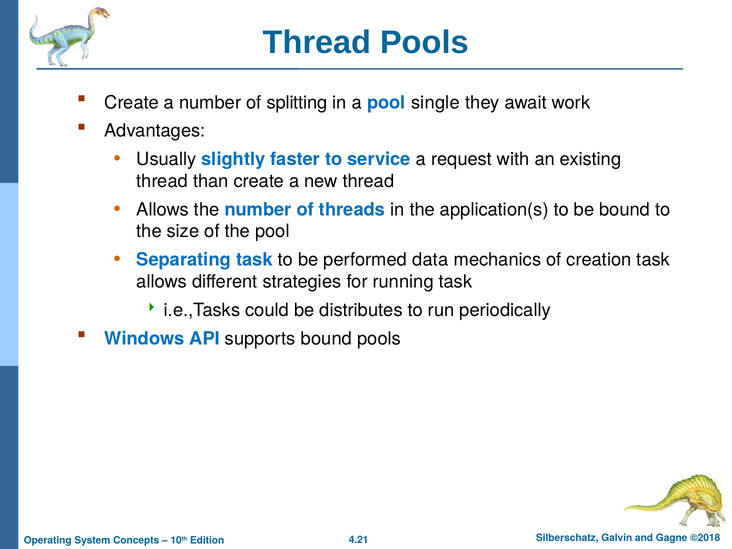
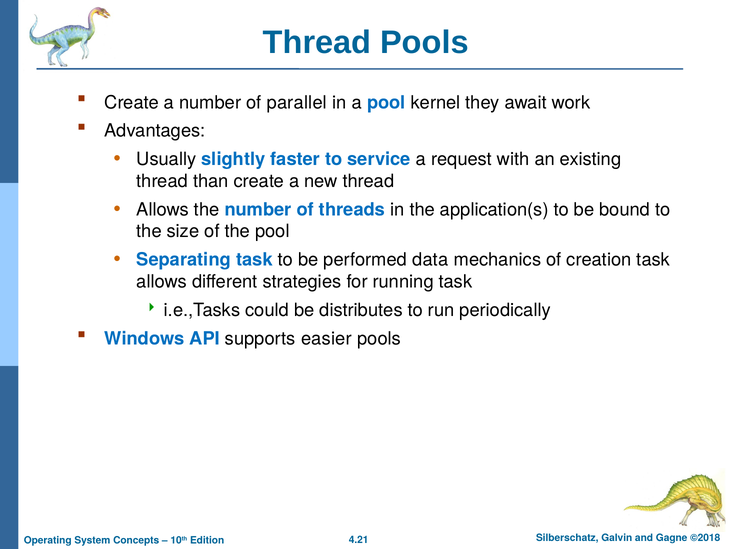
splitting: splitting -> parallel
single: single -> kernel
supports bound: bound -> easier
